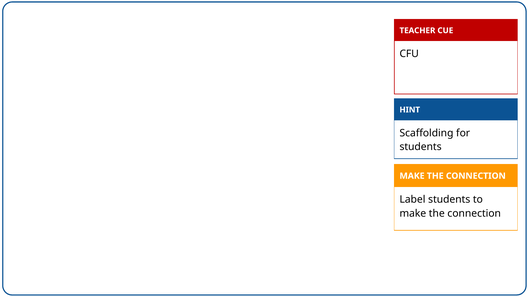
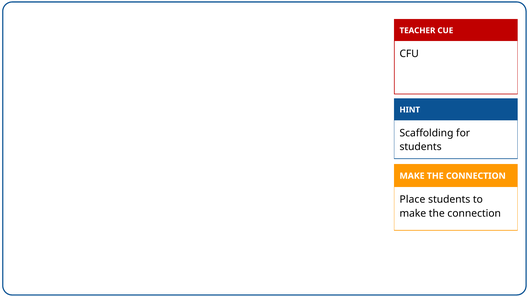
Label: Label -> Place
